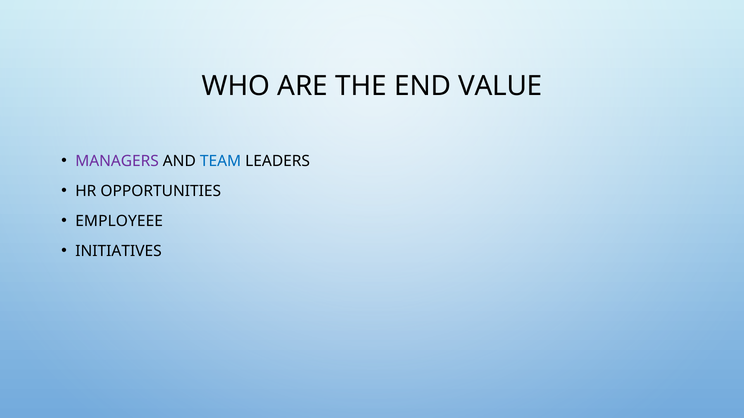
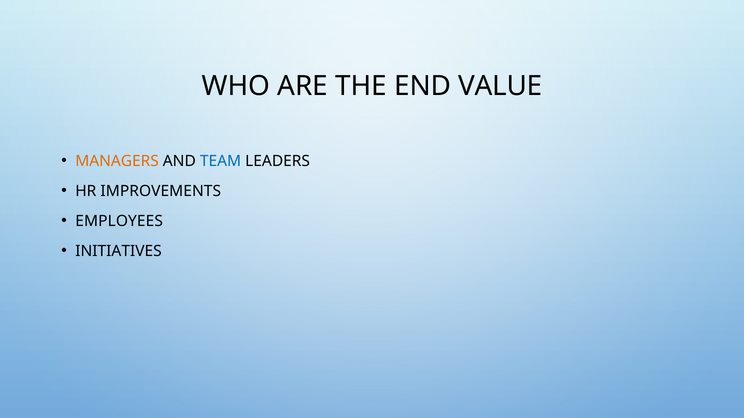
MANAGERS colour: purple -> orange
OPPORTUNITIES: OPPORTUNITIES -> IMPROVEMENTS
EMPLOYEEE: EMPLOYEEE -> EMPLOYEES
